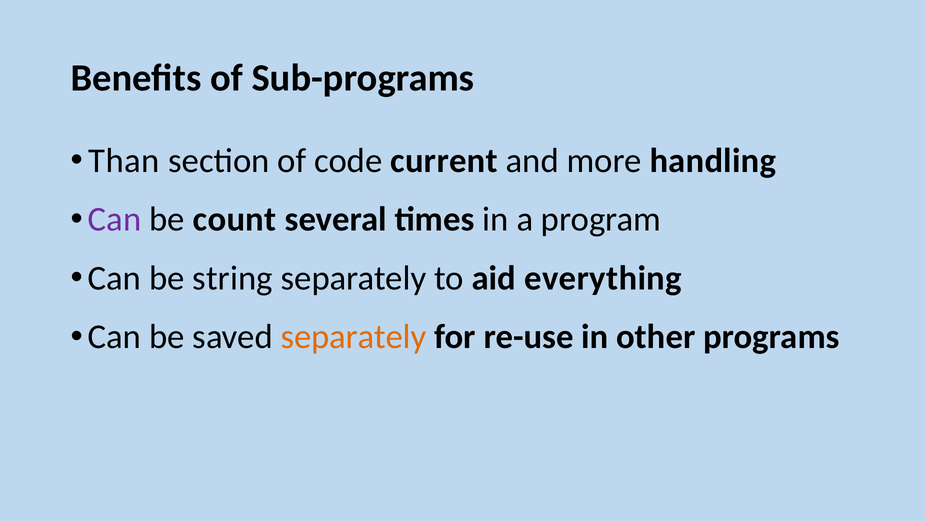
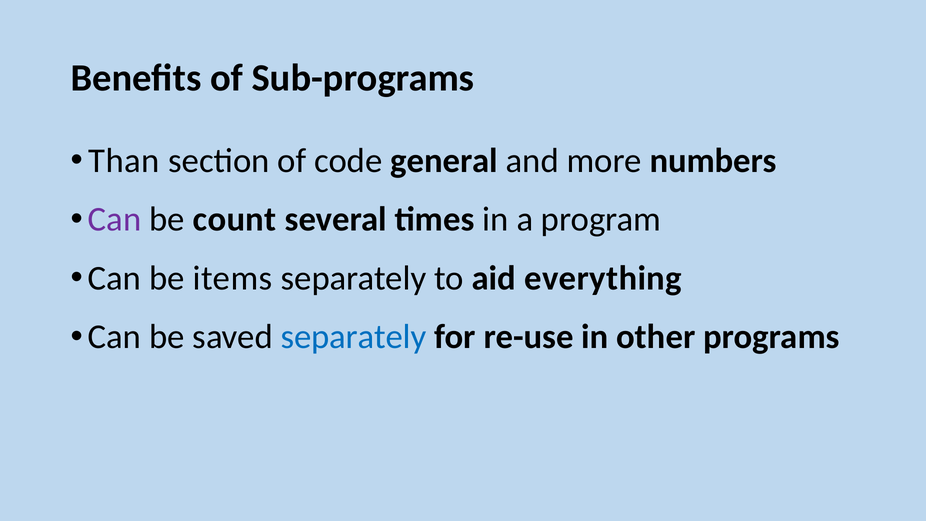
current: current -> general
handling: handling -> numbers
string: string -> items
separately at (354, 337) colour: orange -> blue
